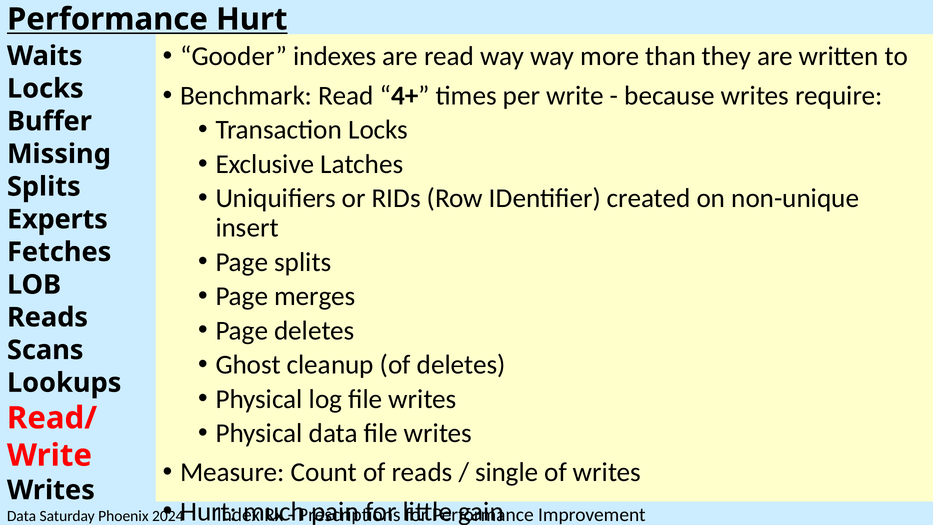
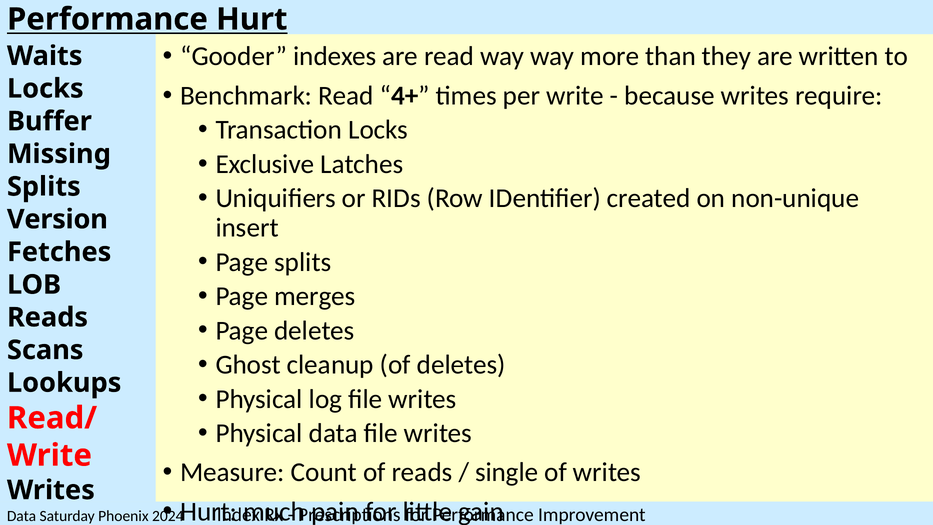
Experts: Experts -> Version
